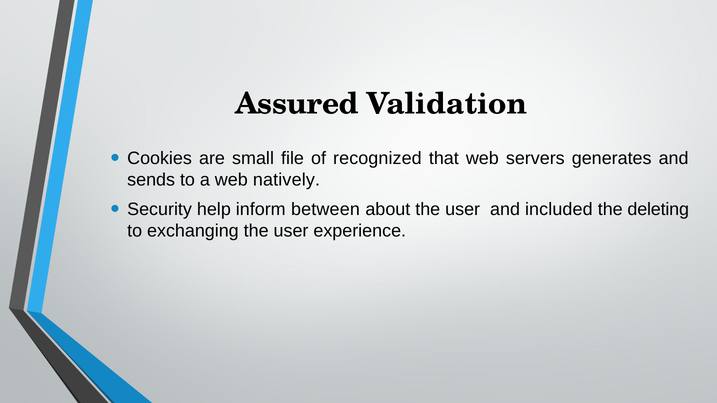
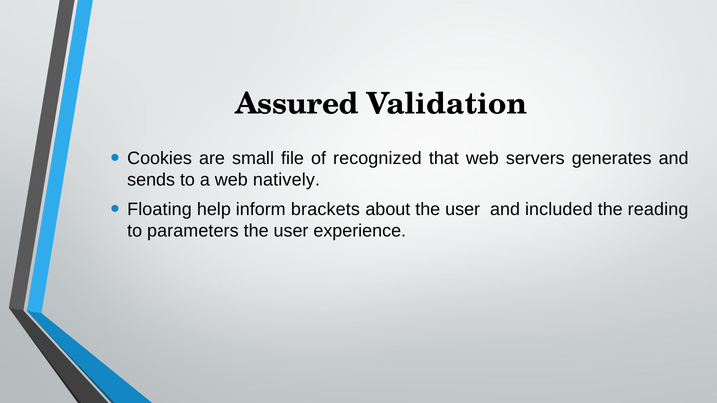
Security: Security -> Floating
between: between -> brackets
deleting: deleting -> reading
exchanging: exchanging -> parameters
